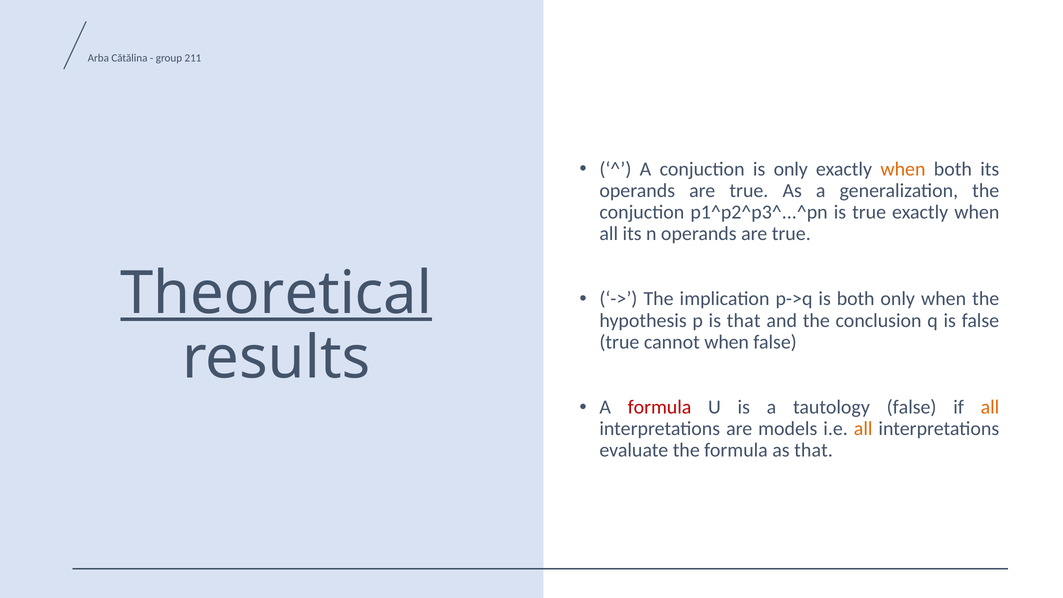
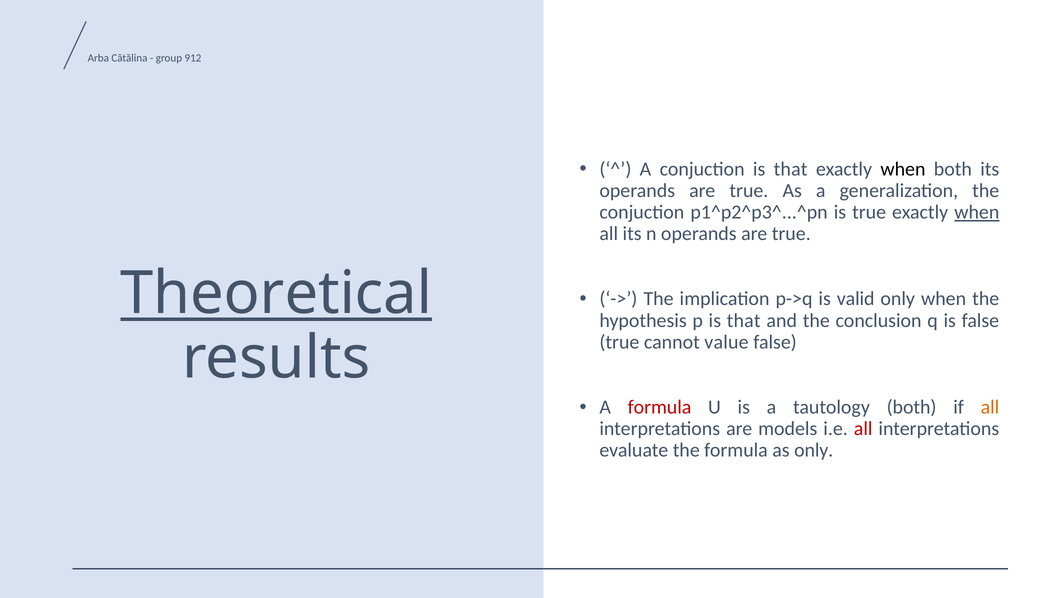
211: 211 -> 912
conjuction is only: only -> that
when at (903, 169) colour: orange -> black
when at (977, 212) underline: none -> present
is both: both -> valid
cannot when: when -> value
tautology false: false -> both
all at (863, 429) colour: orange -> red
as that: that -> only
